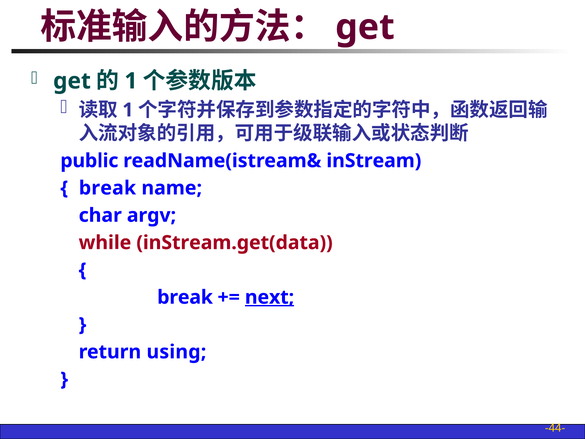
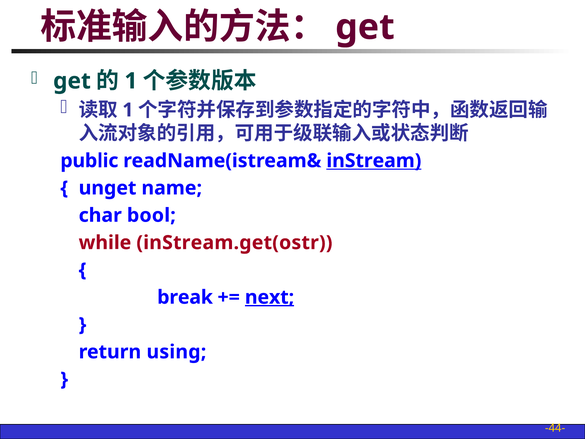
inStream underline: none -> present
break at (107, 188): break -> unget
argv: argv -> bool
inStream.get(data: inStream.get(data -> inStream.get(ostr
